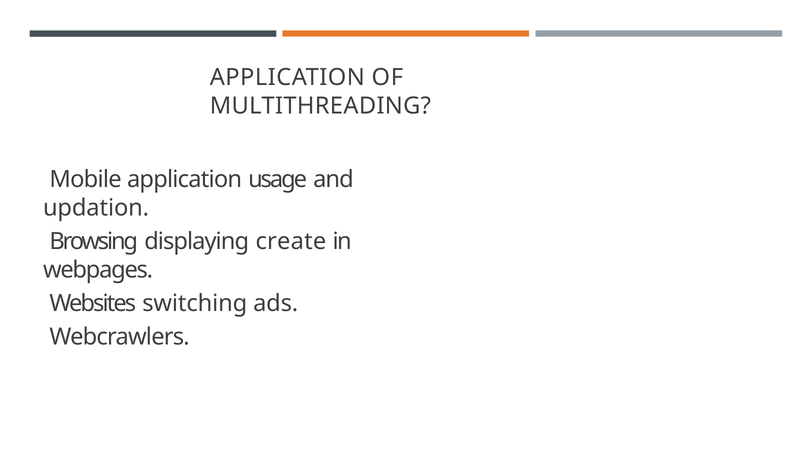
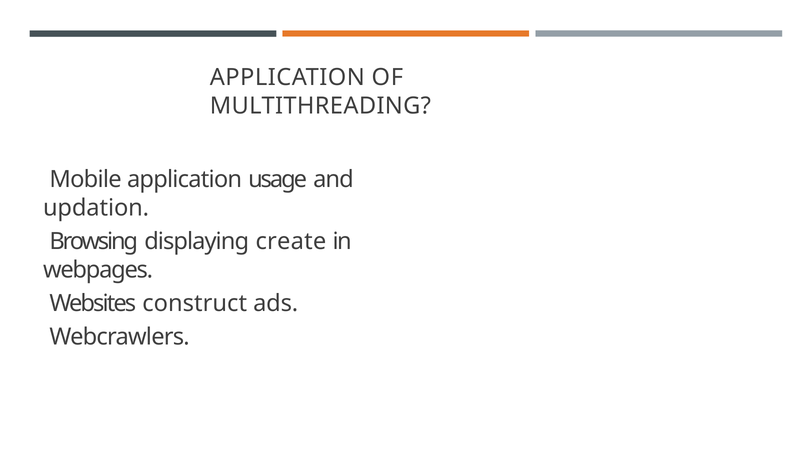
switching: switching -> construct
